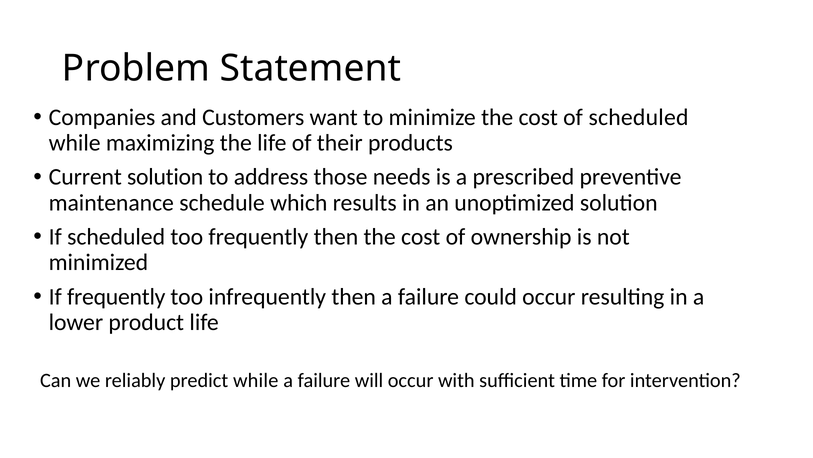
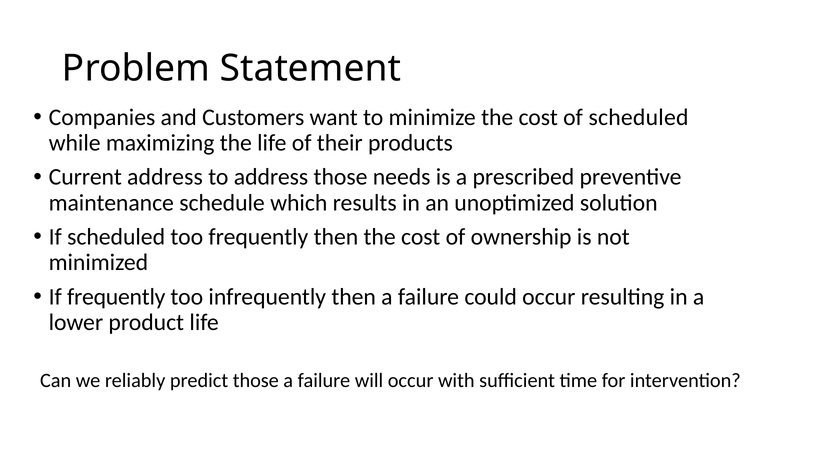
Current solution: solution -> address
predict while: while -> those
